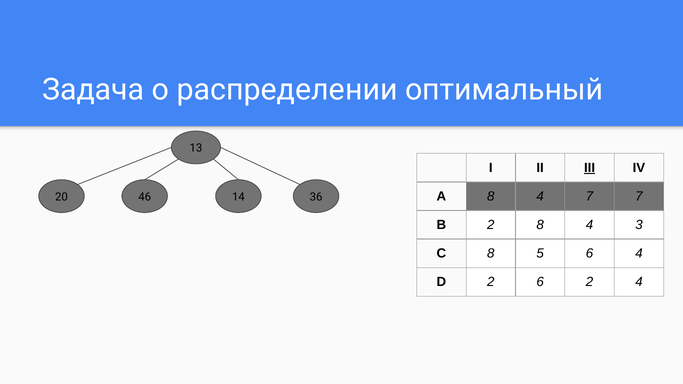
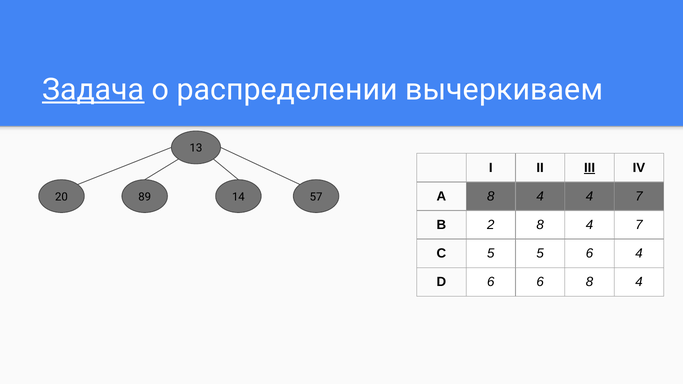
Задача underline: none -> present
оптимальный: оптимальный -> вычеркиваем
4 7: 7 -> 4
46: 46 -> 89
36: 36 -> 57
8 4 3: 3 -> 7
C 8: 8 -> 5
D 2: 2 -> 6
6 2: 2 -> 8
